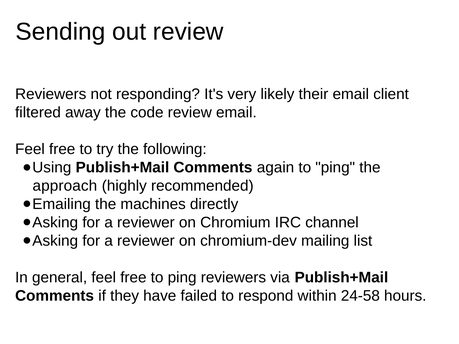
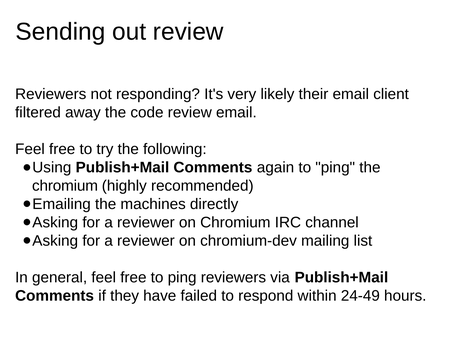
approach at (65, 186): approach -> chromium
24-58: 24-58 -> 24-49
